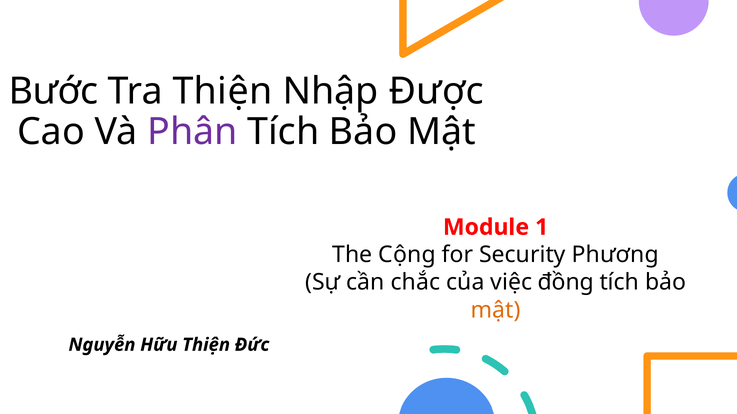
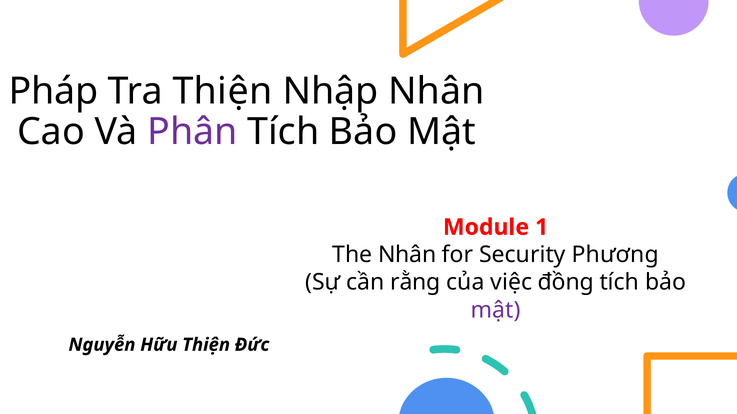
Bước: Bước -> Pháp
Nhập Được: Được -> Nhân
The Cộng: Cộng -> Nhân
chắc: chắc -> rằng
mật at (496, 310) colour: orange -> purple
